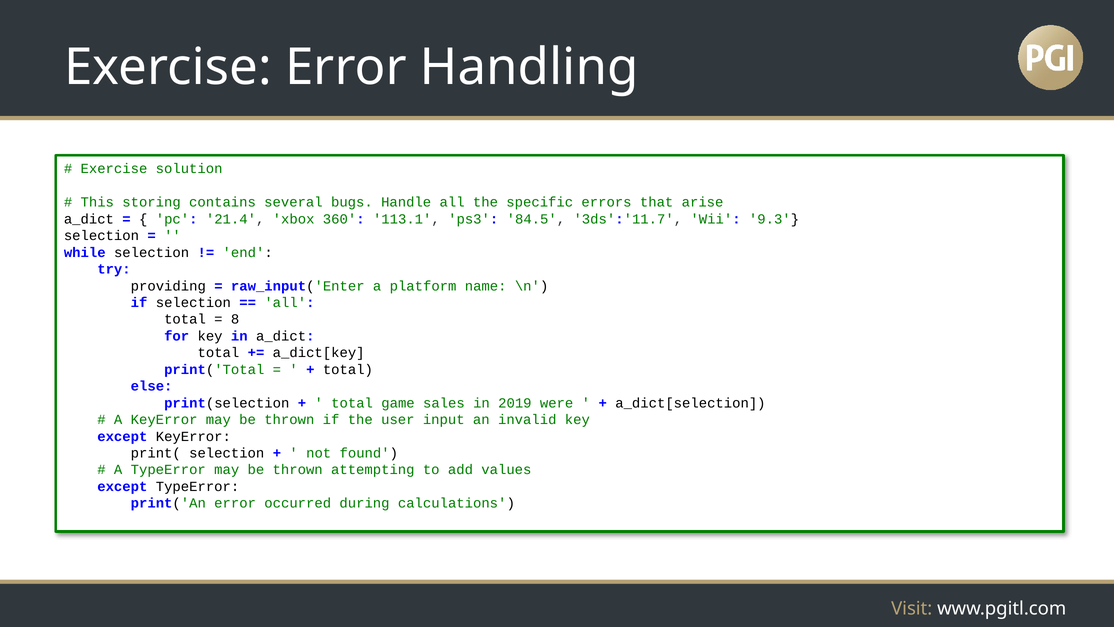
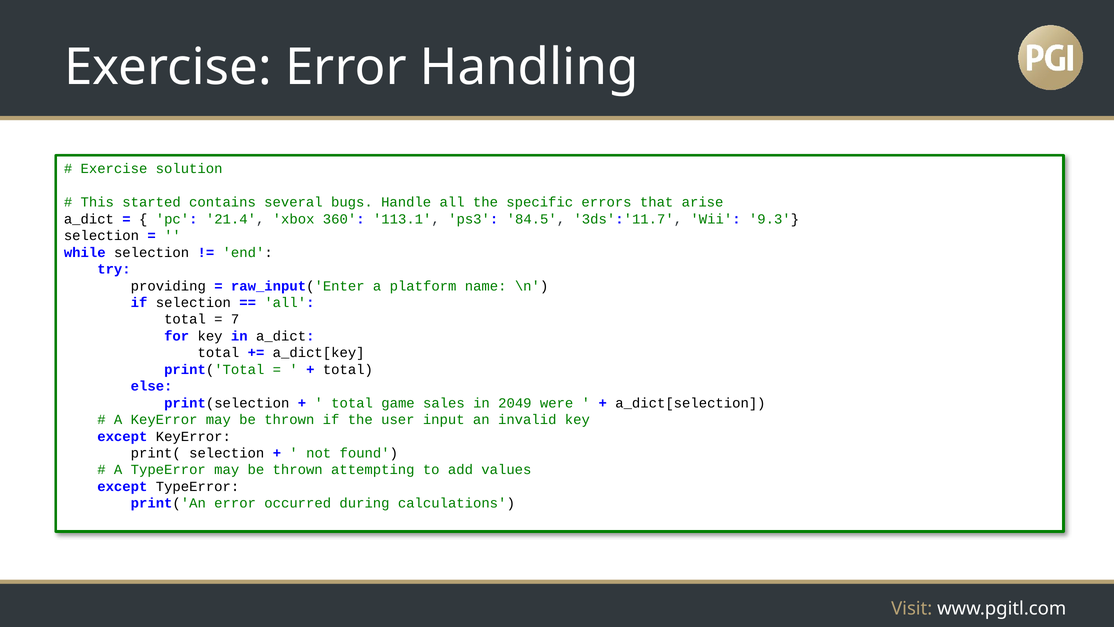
storing: storing -> started
8: 8 -> 7
2019: 2019 -> 2049
